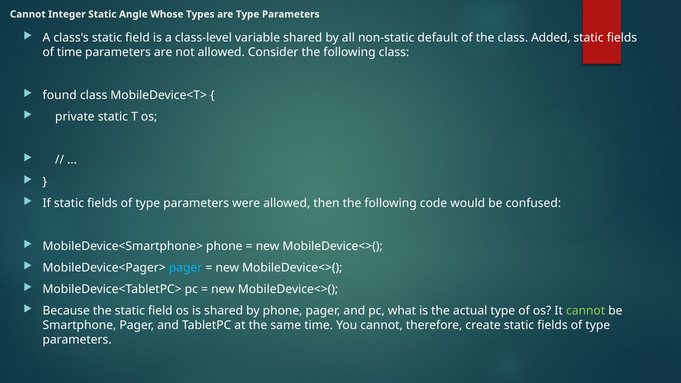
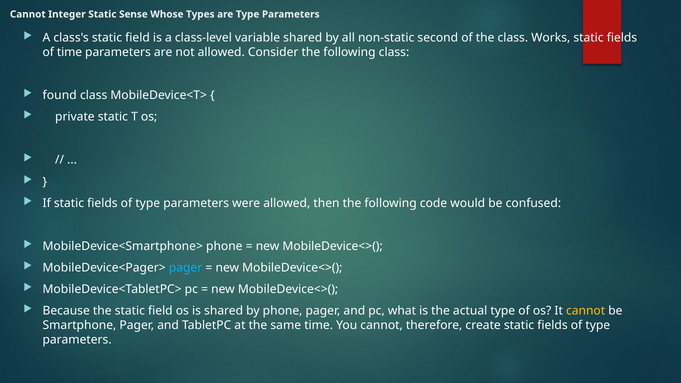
Angle: Angle -> Sense
default: default -> second
Added: Added -> Works
cannot at (586, 311) colour: light green -> yellow
